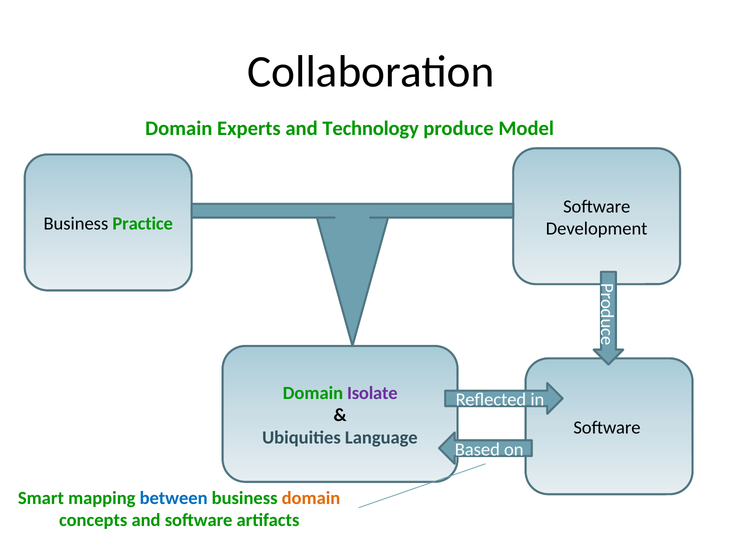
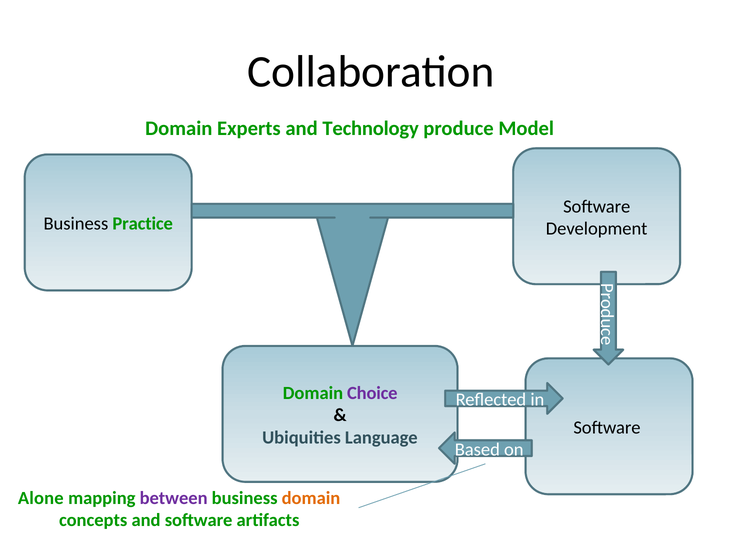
Isolate: Isolate -> Choice
Smart: Smart -> Alone
between colour: blue -> purple
